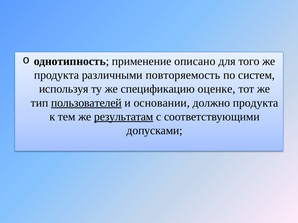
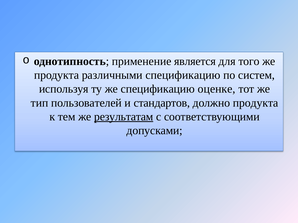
описано: описано -> является
различными повторяемость: повторяемость -> спецификацию
пользователей underline: present -> none
основании: основании -> стандартов
